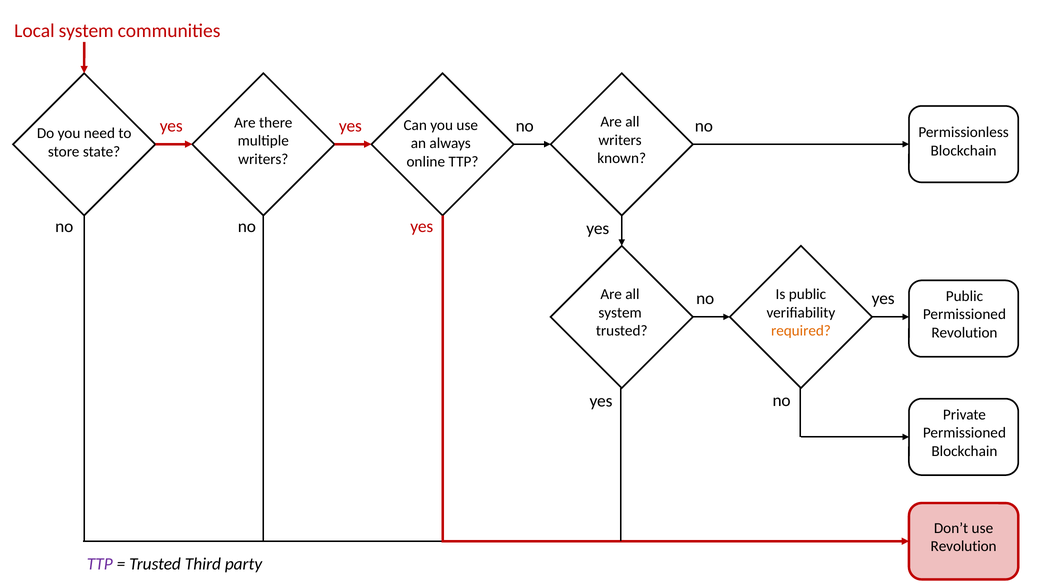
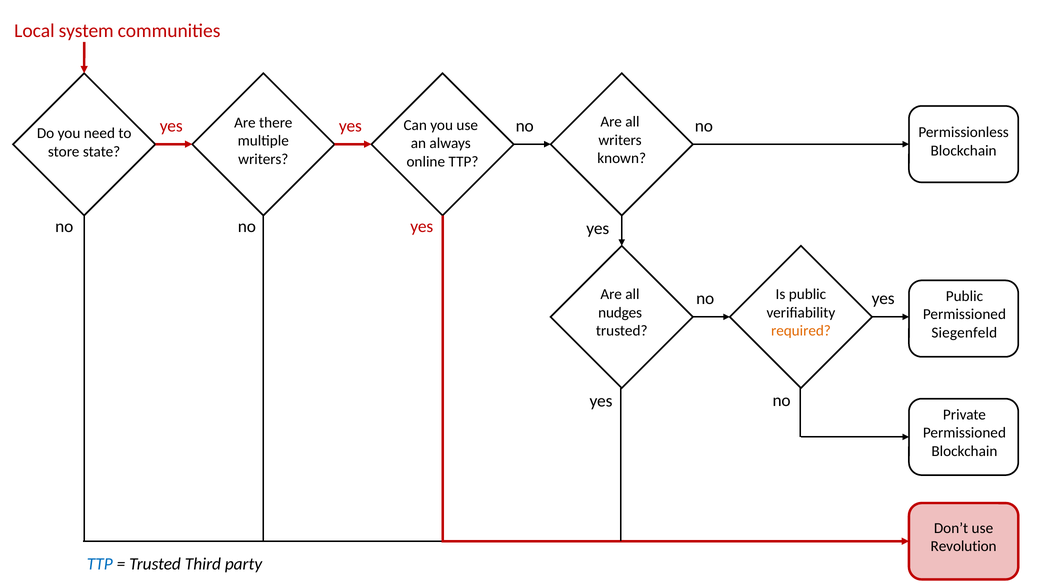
system at (620, 313): system -> nudges
Revolution at (964, 333): Revolution -> Siegenfeld
TTP at (100, 564) colour: purple -> blue
